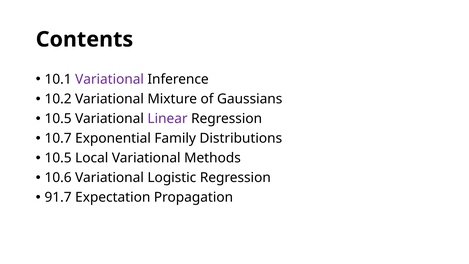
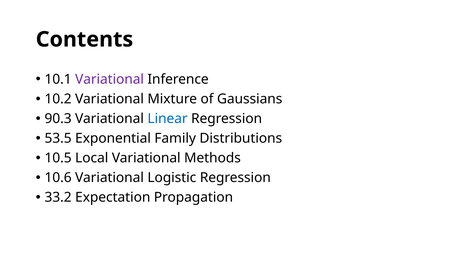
10.5 at (58, 119): 10.5 -> 90.3
Linear colour: purple -> blue
10.7: 10.7 -> 53.5
91.7: 91.7 -> 33.2
